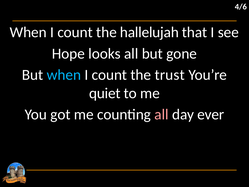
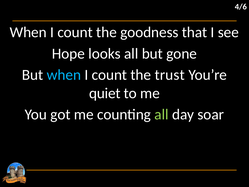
hallelujah: hallelujah -> goodness
all at (162, 114) colour: pink -> light green
ever: ever -> soar
